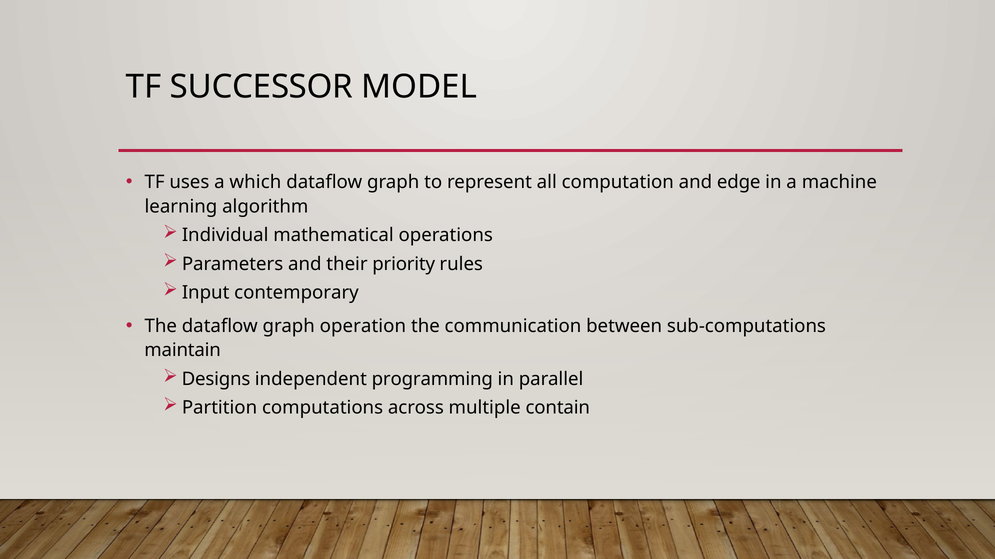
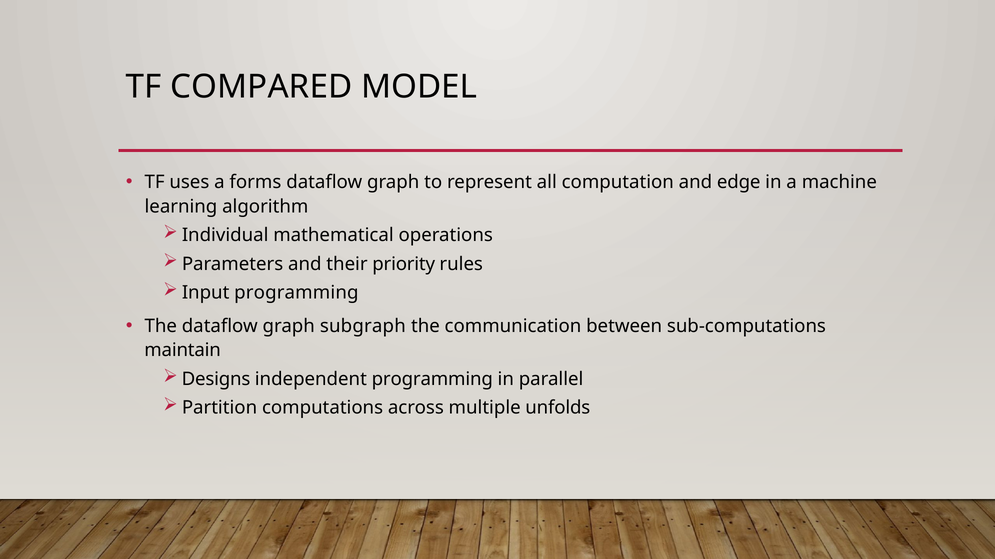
SUCCESSOR: SUCCESSOR -> COMPARED
which: which -> forms
Input contemporary: contemporary -> programming
operation: operation -> subgraph
contain: contain -> unfolds
